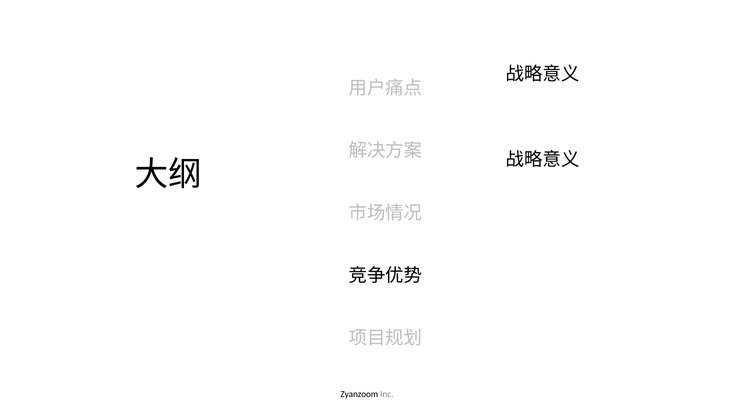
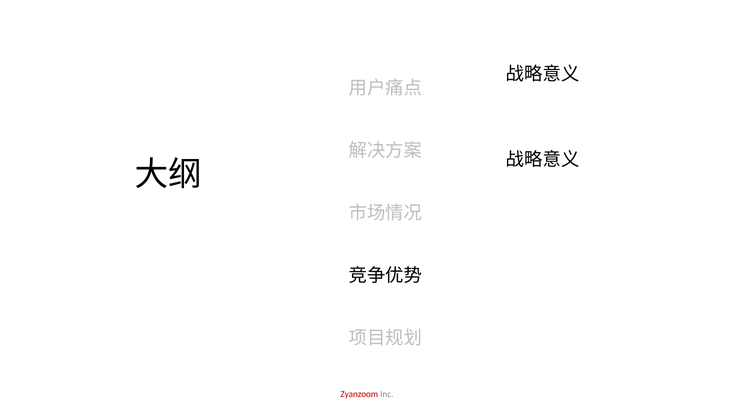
Zyanzoom colour: black -> red
